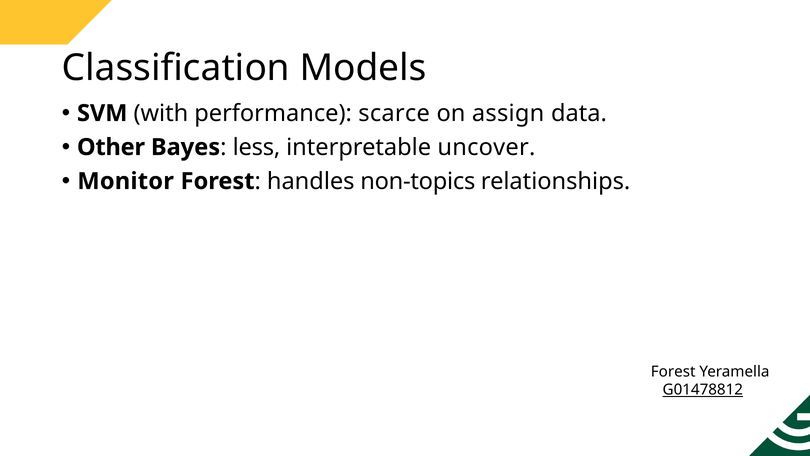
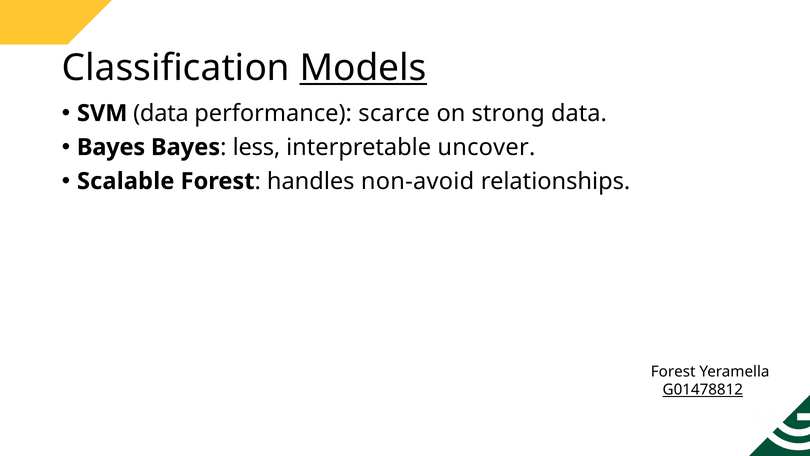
Models underline: none -> present
SVM with: with -> data
assign: assign -> strong
Other at (111, 147): Other -> Bayes
Monitor: Monitor -> Scalable
non-topics: non-topics -> non-avoid
